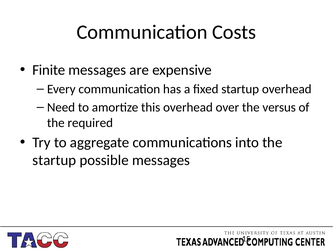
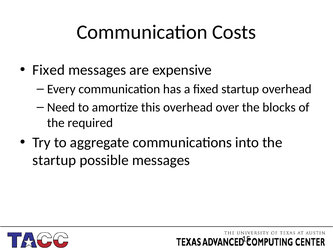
Finite at (49, 70): Finite -> Fixed
versus: versus -> blocks
